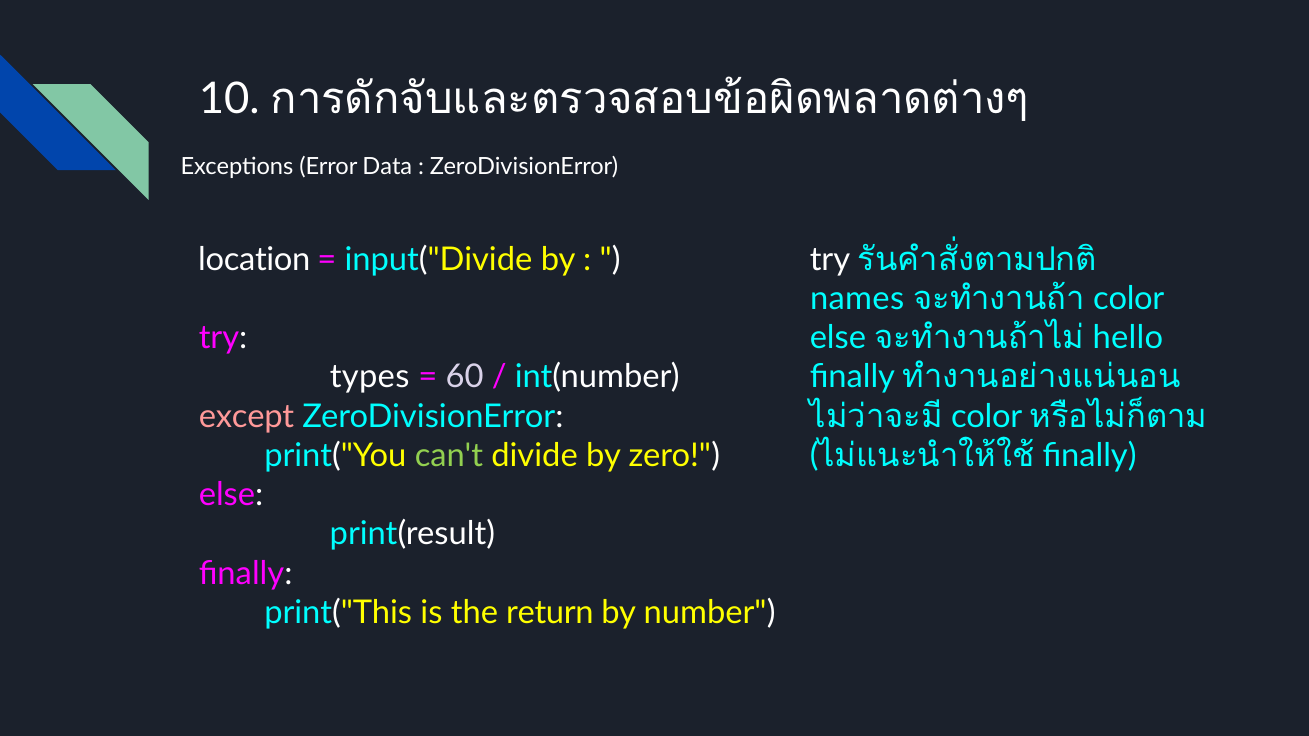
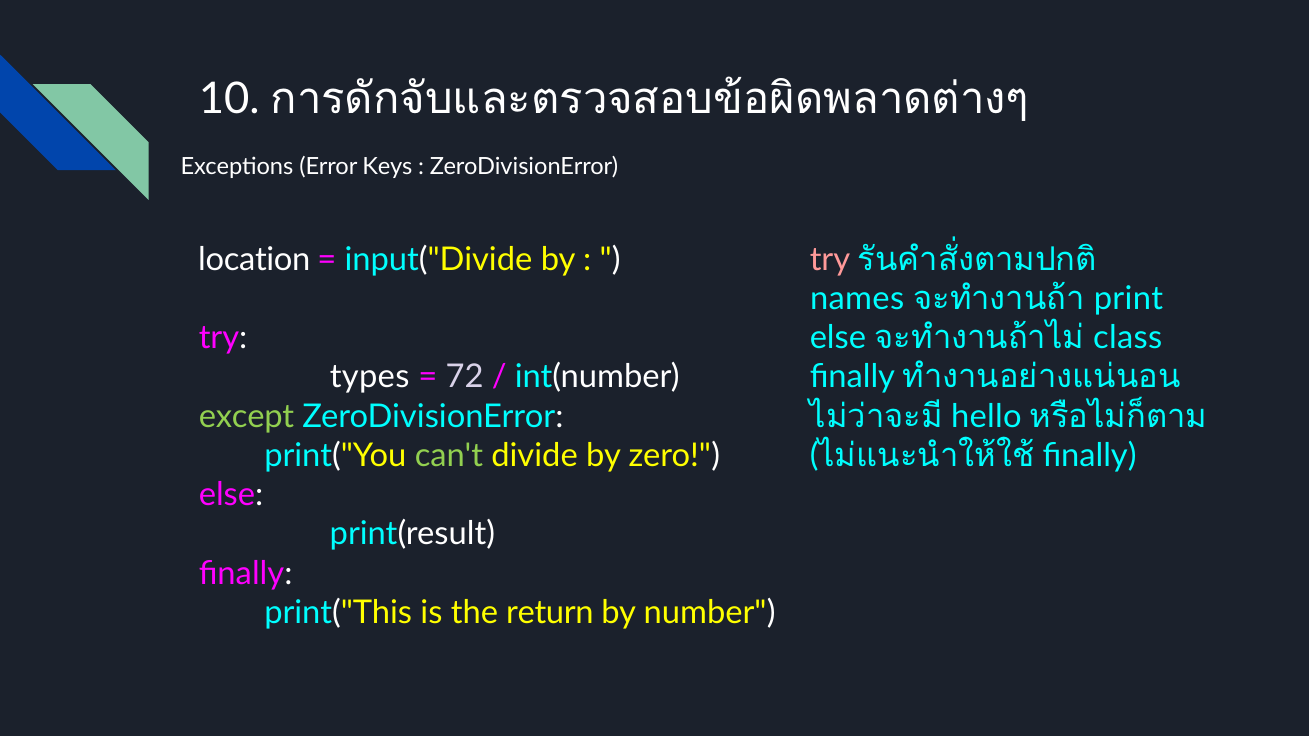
Data: Data -> Keys
try at (830, 259) colour: white -> pink
color at (1129, 299): color -> print
hello: hello -> class
60: 60 -> 72
except colour: pink -> light green
color at (987, 416): color -> hello
